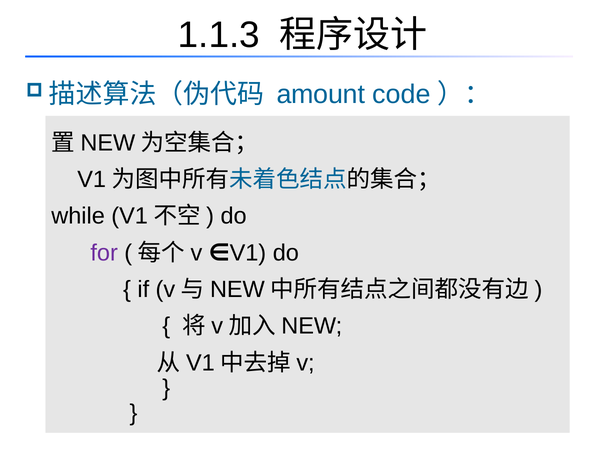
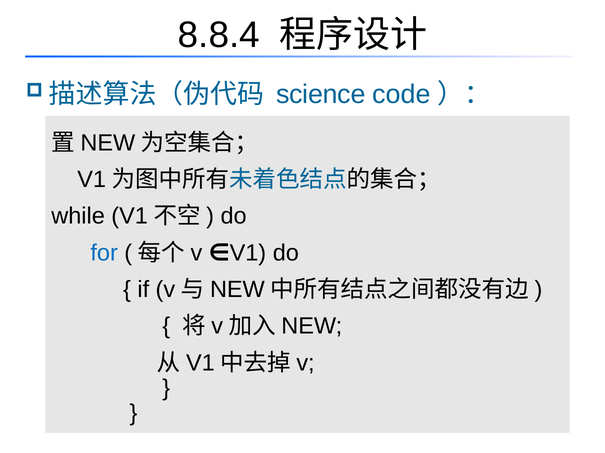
1.1.3: 1.1.3 -> 8.8.4
amount: amount -> science
for colour: purple -> blue
